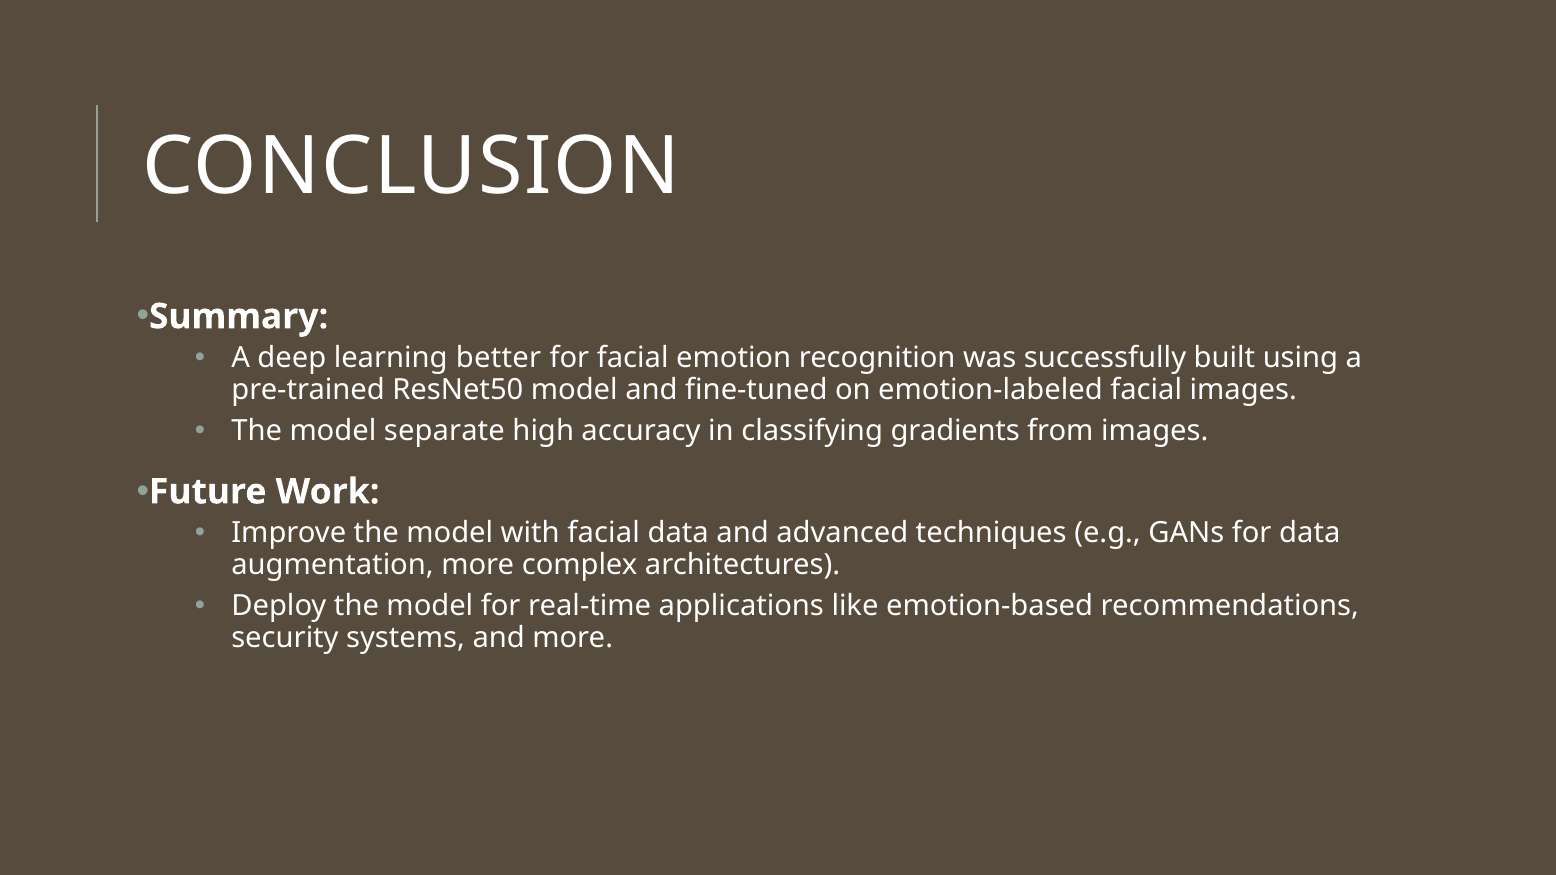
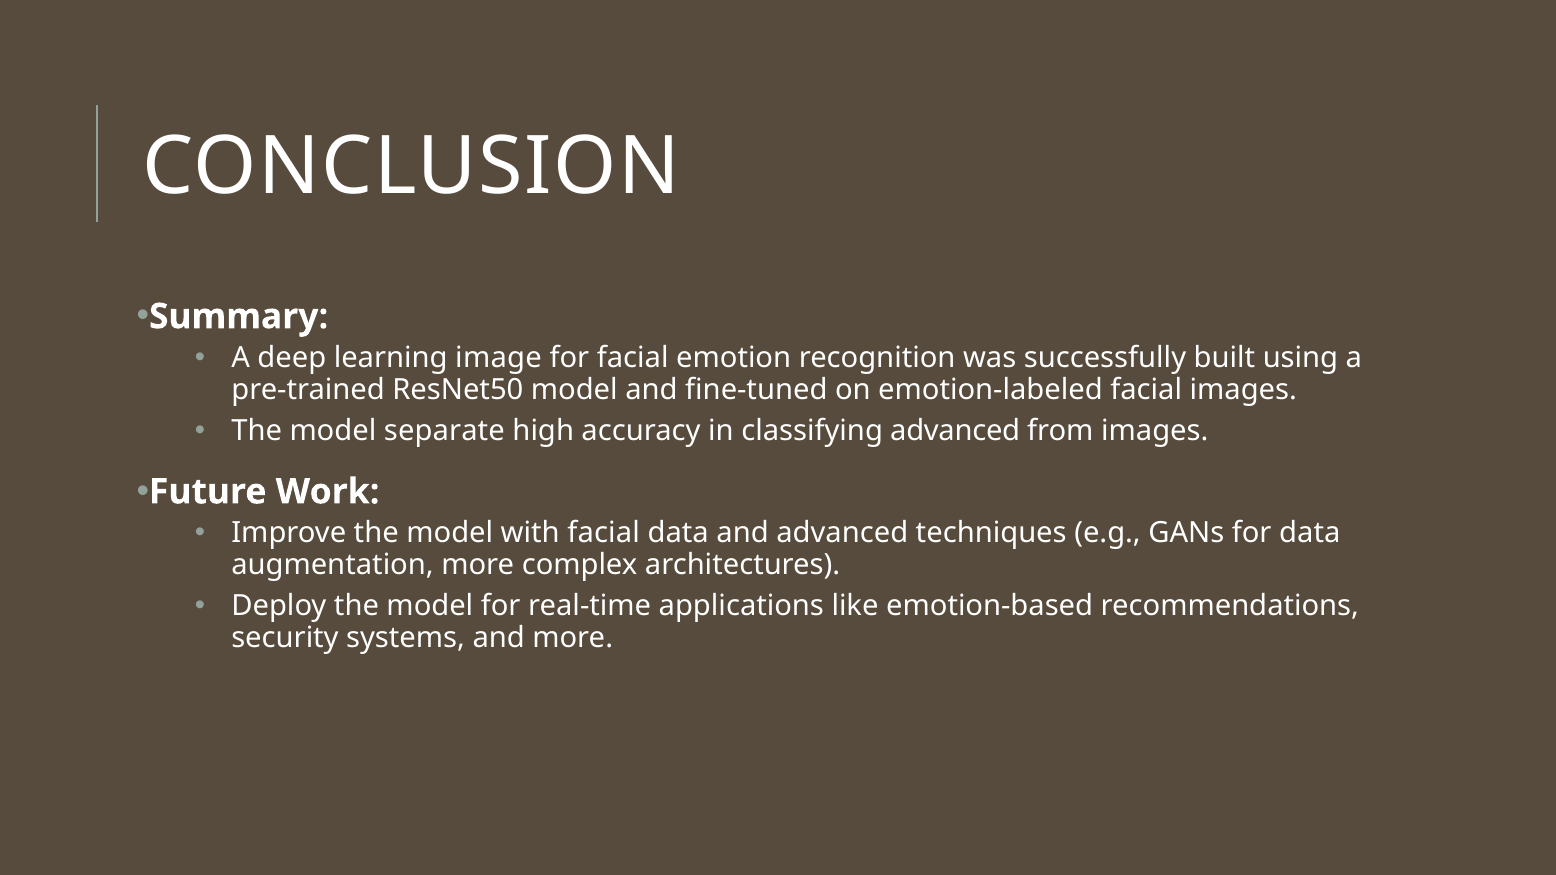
better: better -> image
classifying gradients: gradients -> advanced
